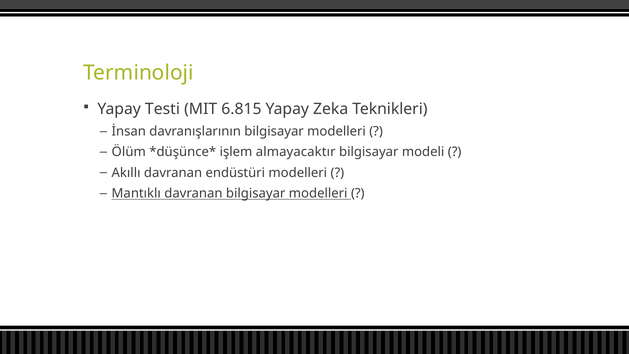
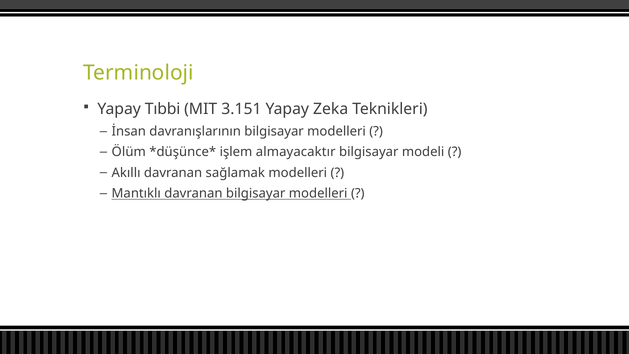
Testi: Testi -> Tıbbi
6.815: 6.815 -> 3.151
endüstüri: endüstüri -> sağlamak
